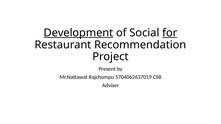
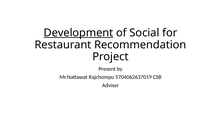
for underline: present -> none
